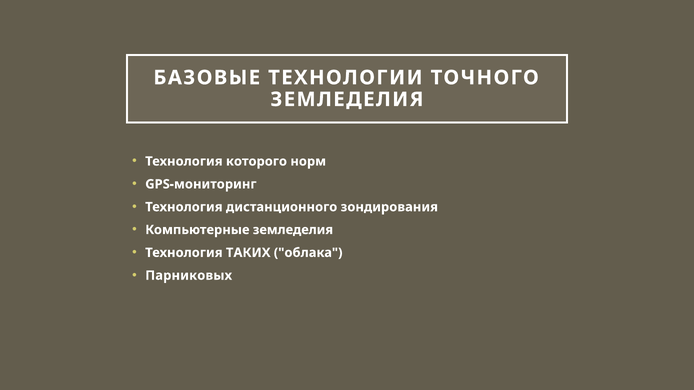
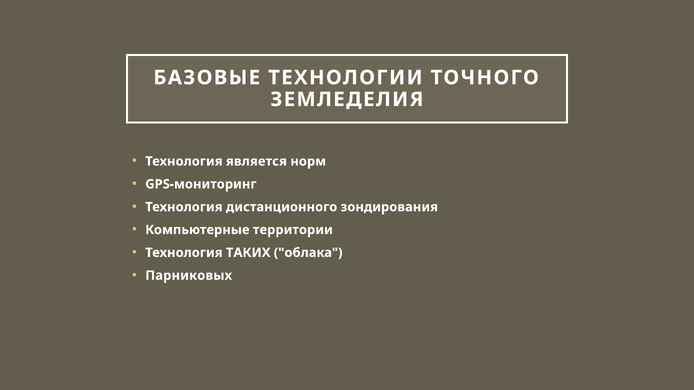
которого: которого -> является
Компьютерные земледелия: земледелия -> территории
